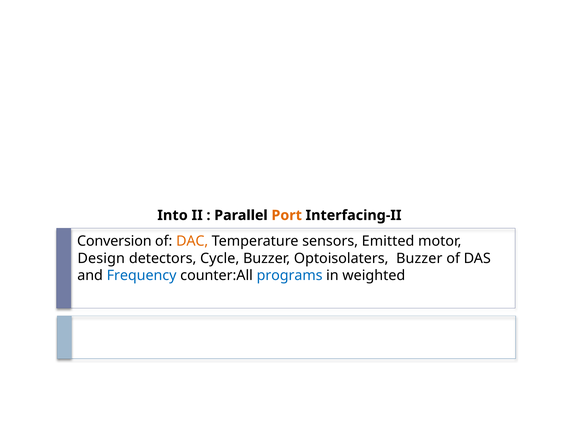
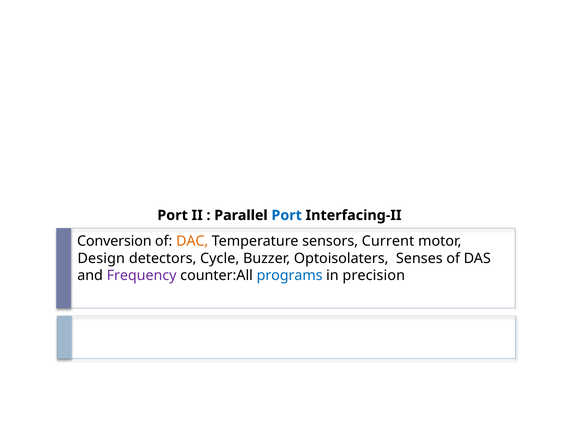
Into at (173, 216): Into -> Port
Port at (287, 216) colour: orange -> blue
Emitted: Emitted -> Current
Optoisolaters Buzzer: Buzzer -> Senses
Frequency colour: blue -> purple
weighted: weighted -> precision
